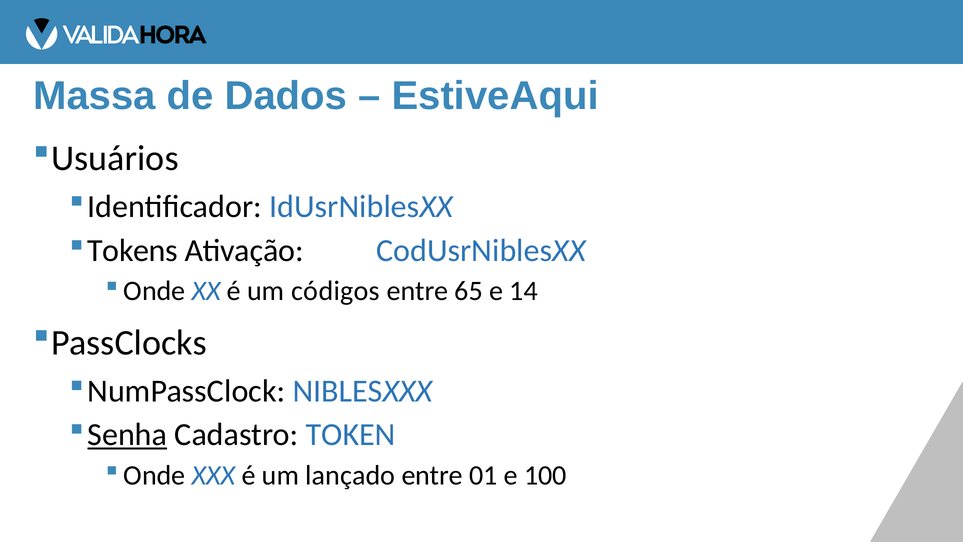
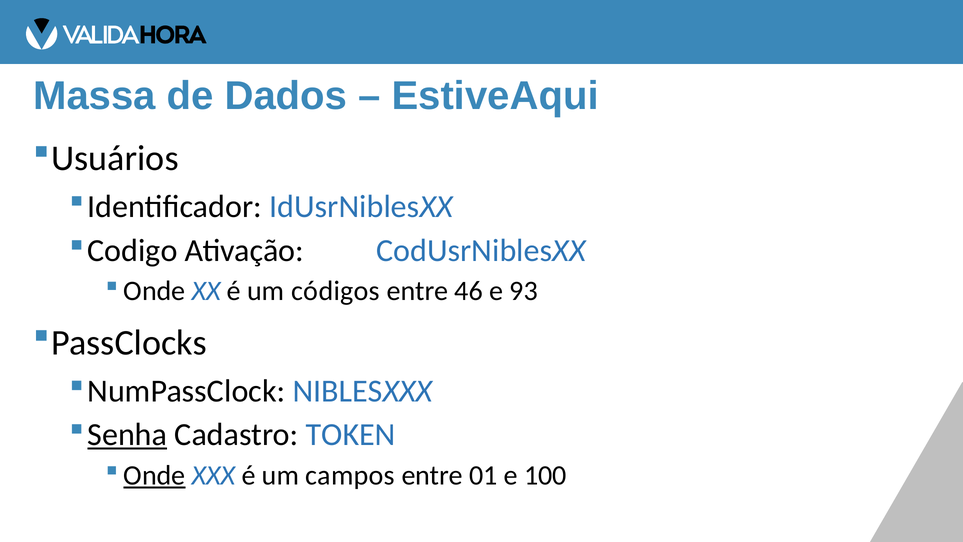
Tokens: Tokens -> Codigo
65: 65 -> 46
14: 14 -> 93
Onde at (154, 475) underline: none -> present
lançado: lançado -> campos
